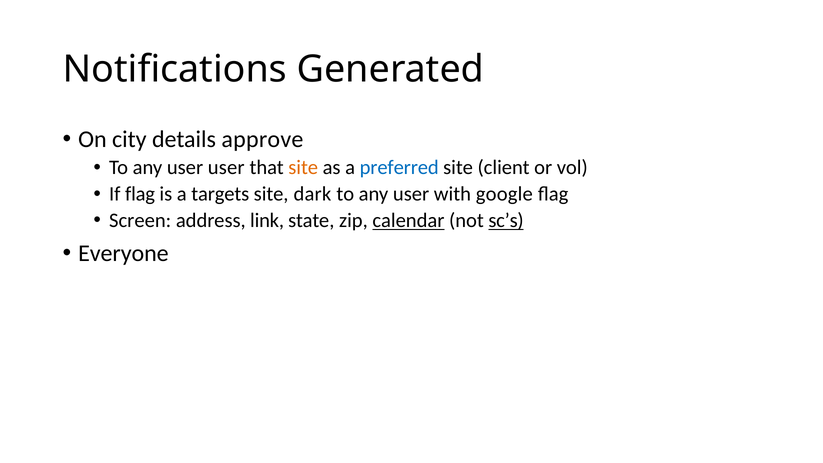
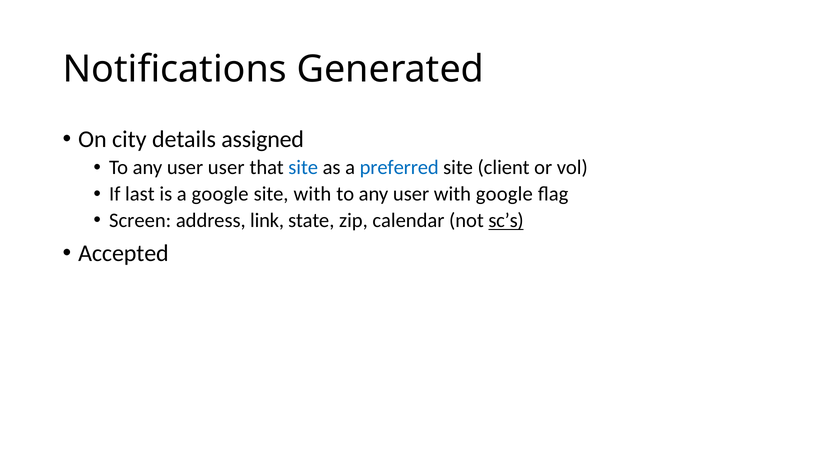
approve: approve -> assigned
site at (303, 168) colour: orange -> blue
If flag: flag -> last
a targets: targets -> google
site dark: dark -> with
calendar underline: present -> none
Everyone: Everyone -> Accepted
